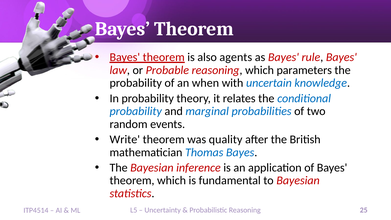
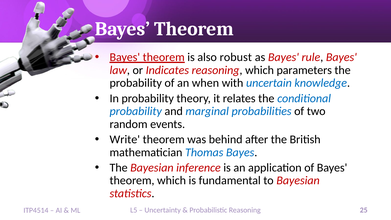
agents: agents -> robust
Probable: Probable -> Indicates
quality: quality -> behind
